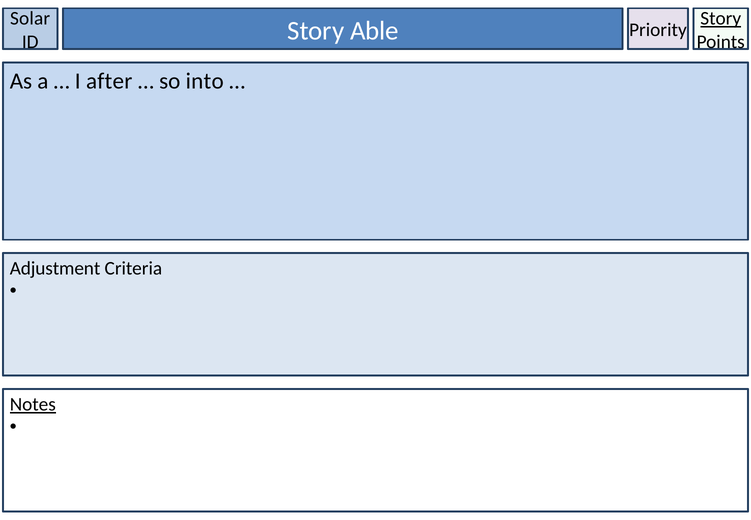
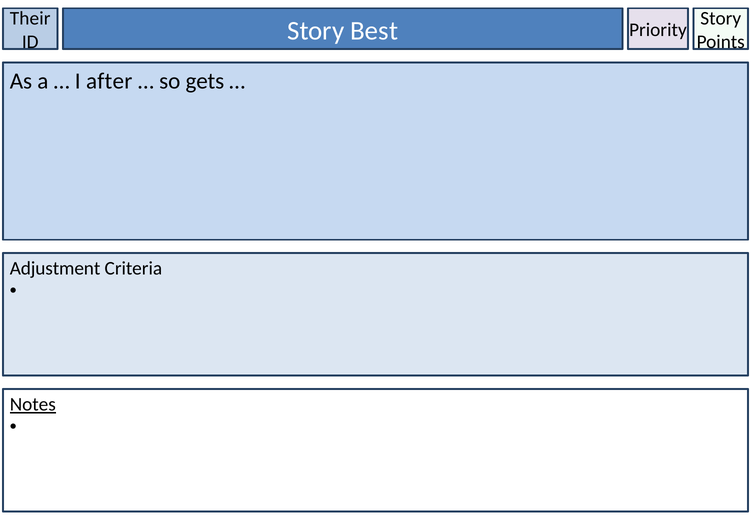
Solar: Solar -> Their
Story at (721, 19) underline: present -> none
Able: Able -> Best
into: into -> gets
